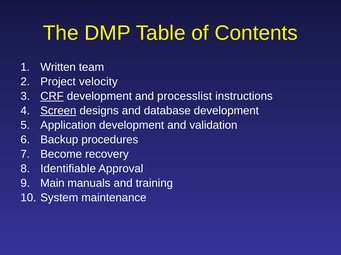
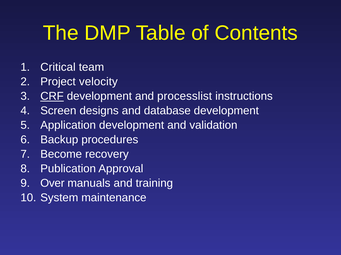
Written: Written -> Critical
Screen underline: present -> none
Identifiable: Identifiable -> Publication
Main: Main -> Over
